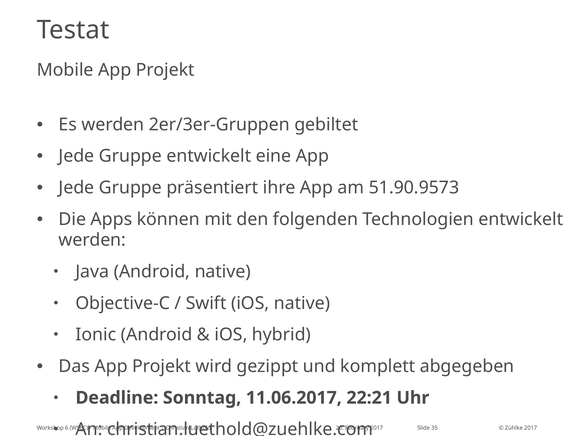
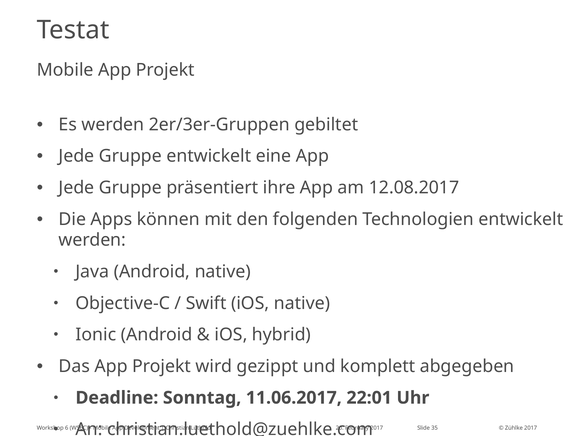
51.90.9573: 51.90.9573 -> 12.08.2017
22:21: 22:21 -> 22:01
